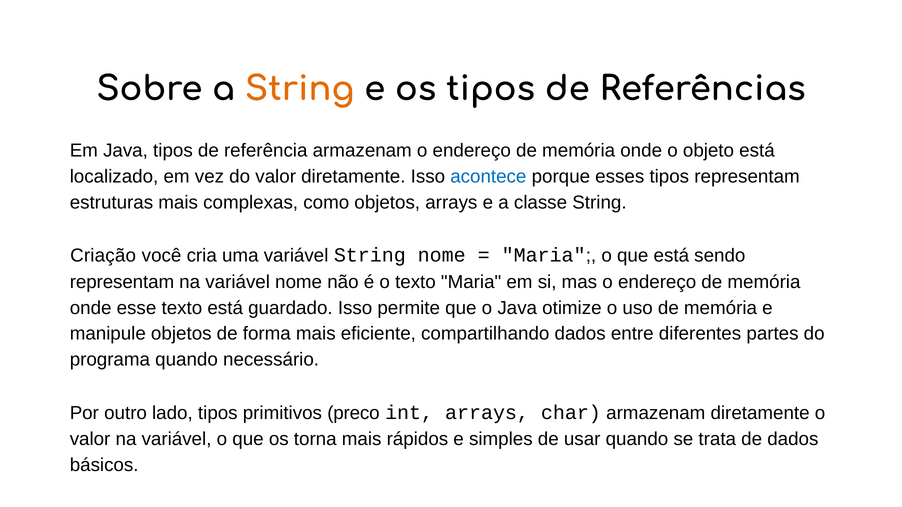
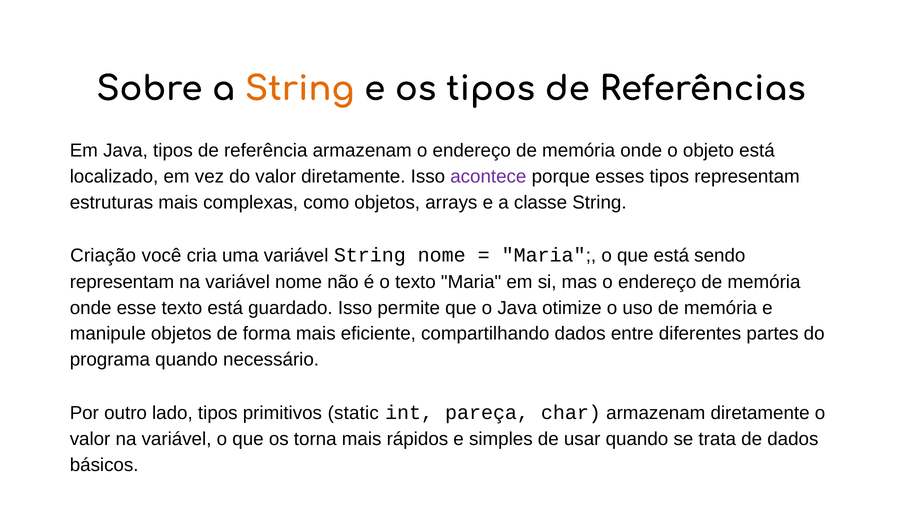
acontece colour: blue -> purple
preco: preco -> static
int arrays: arrays -> pareça
